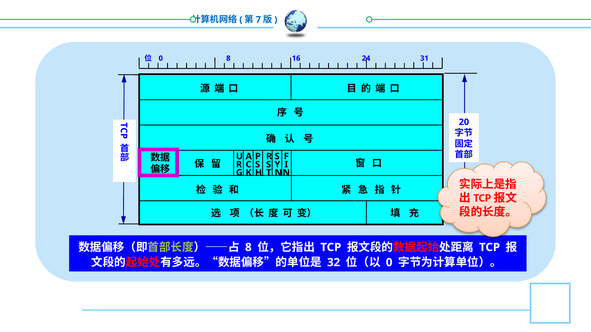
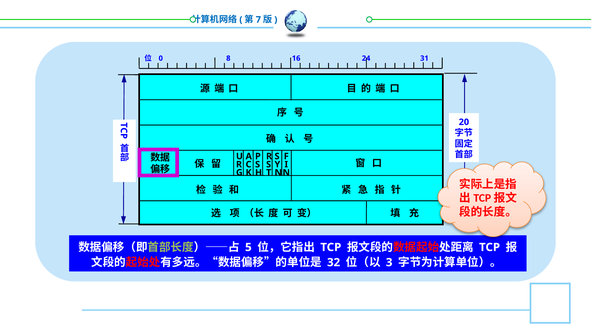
8 at (248, 248): 8 -> 5
0 at (389, 263): 0 -> 3
